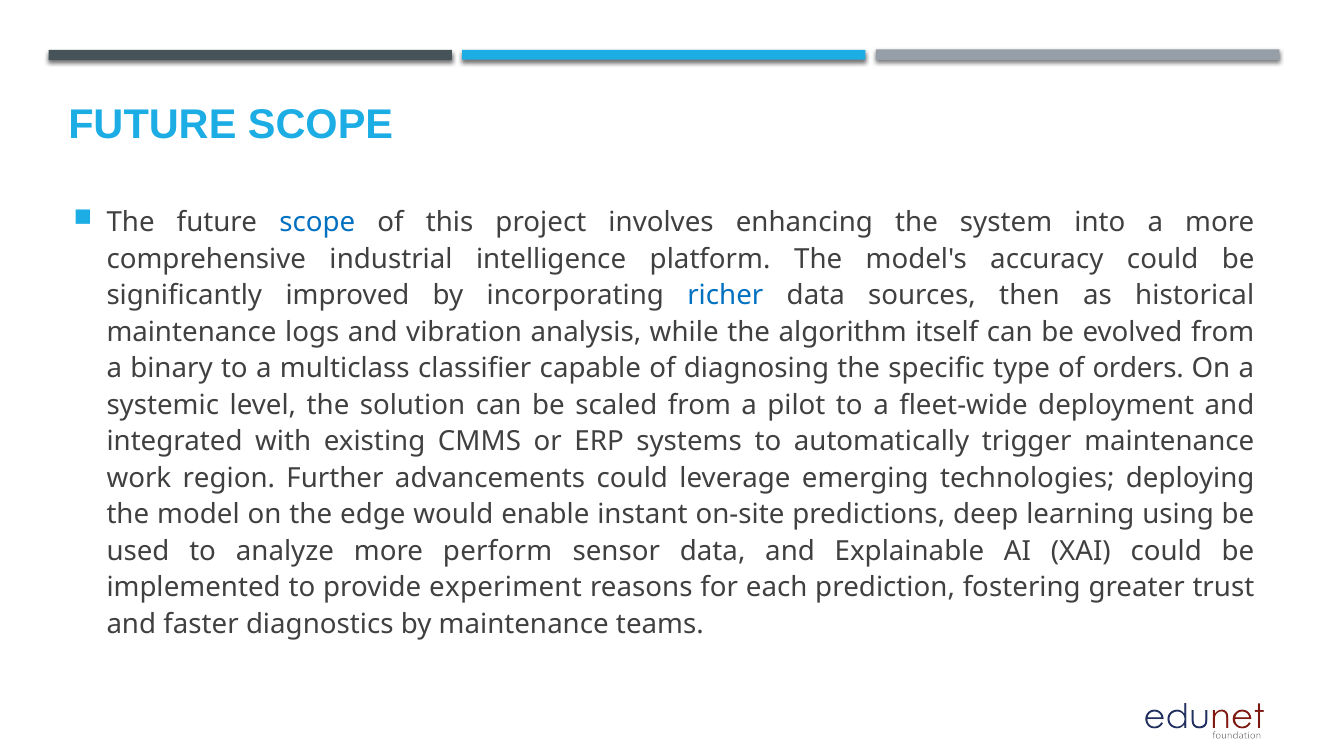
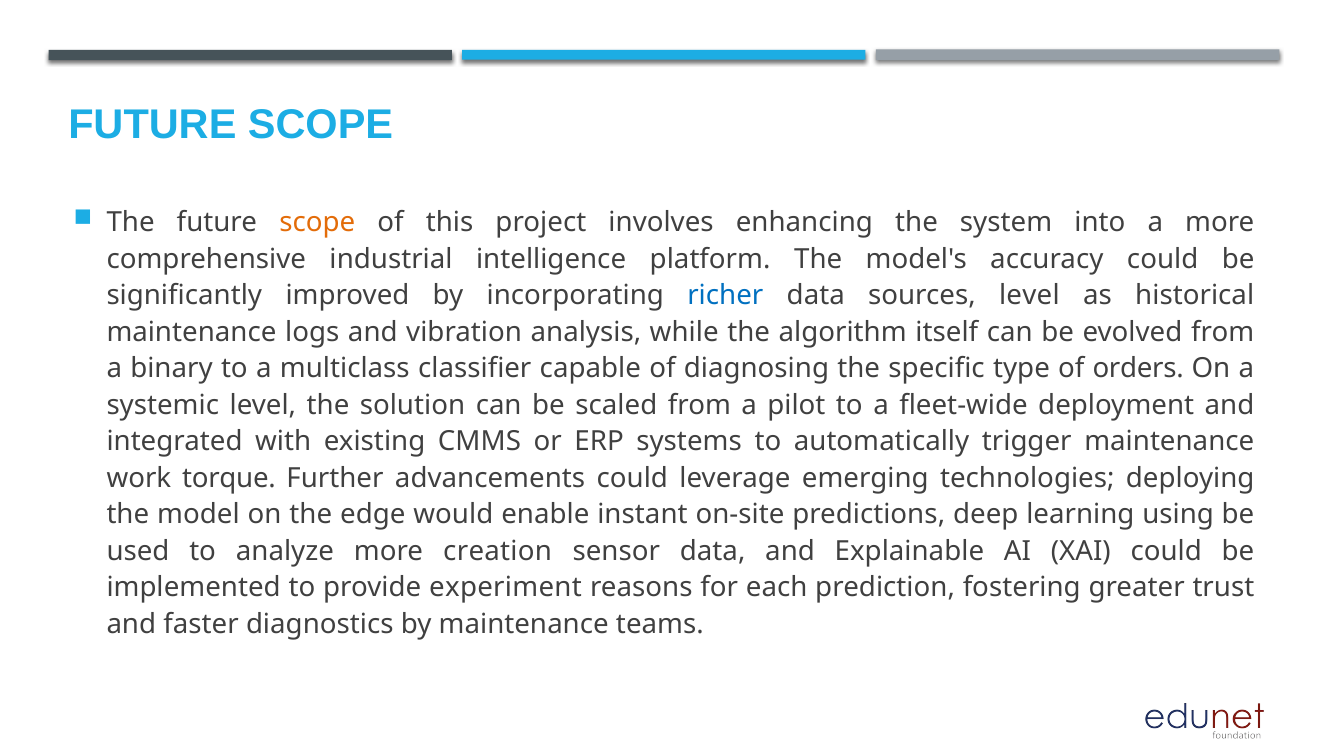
scope at (317, 223) colour: blue -> orange
sources then: then -> level
region: region -> torque
perform: perform -> creation
